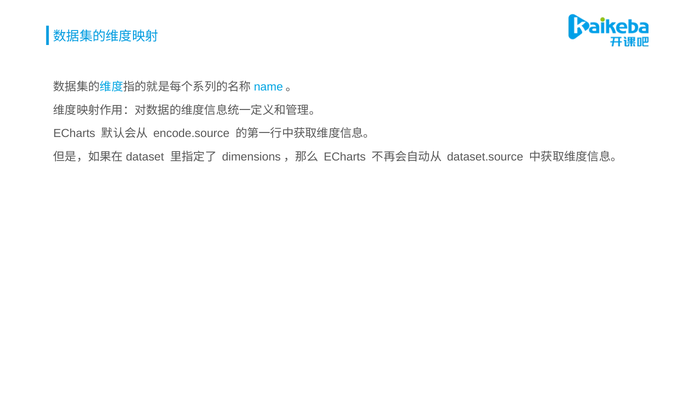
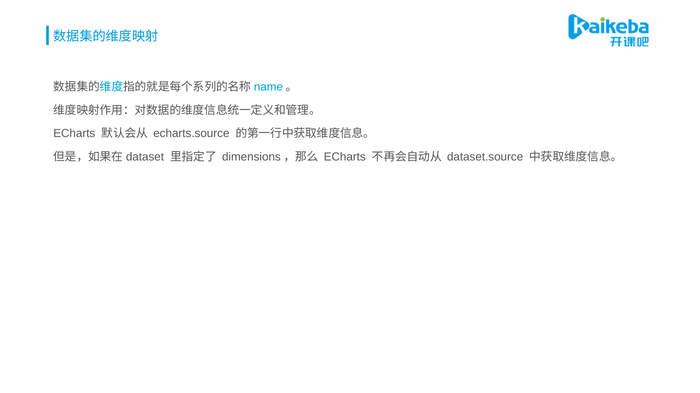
encode.source: encode.source -> echarts.source
